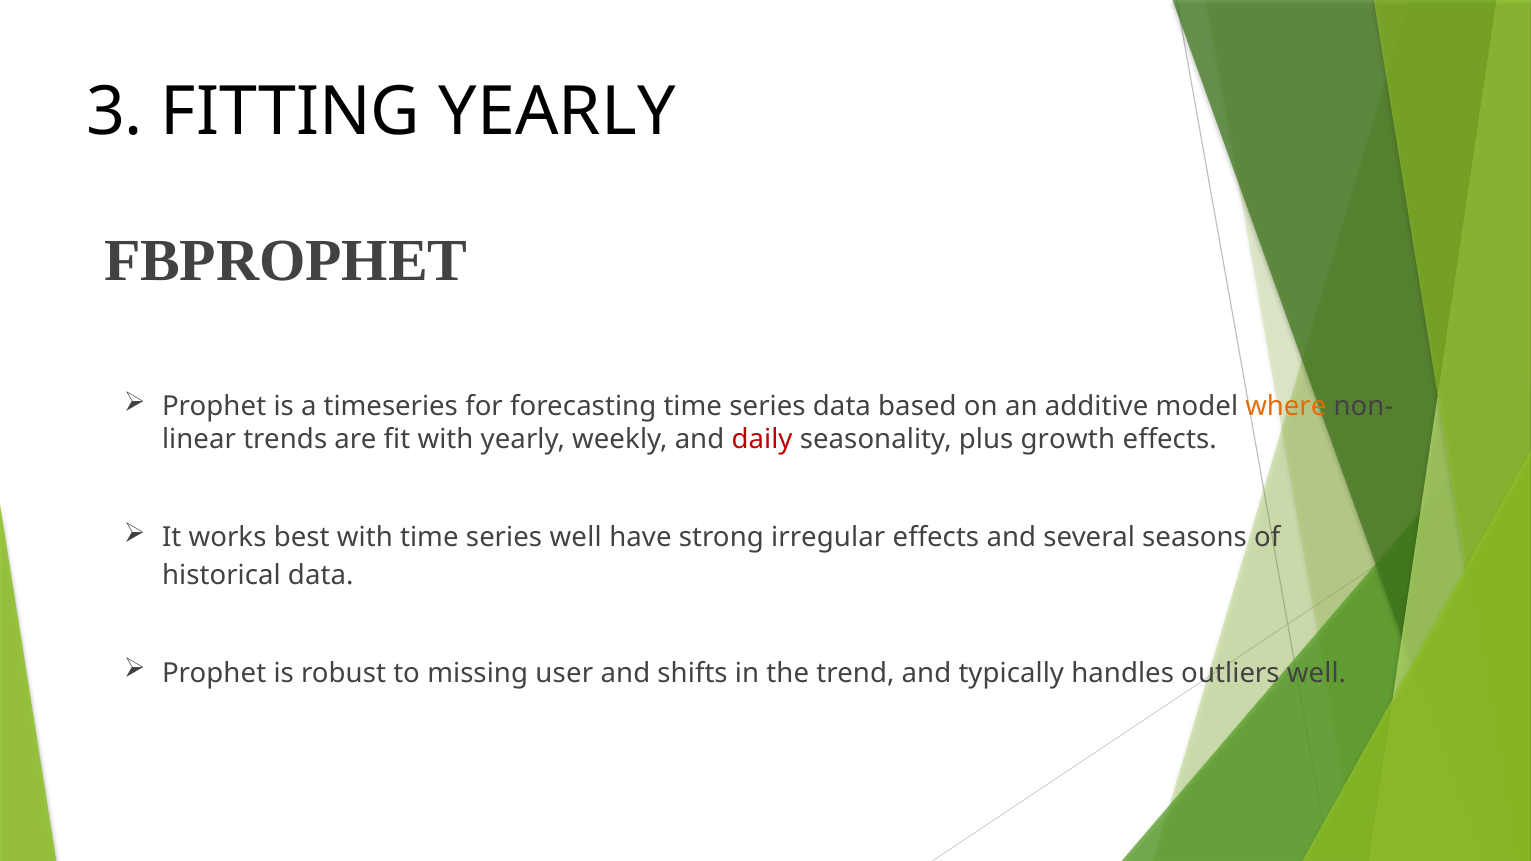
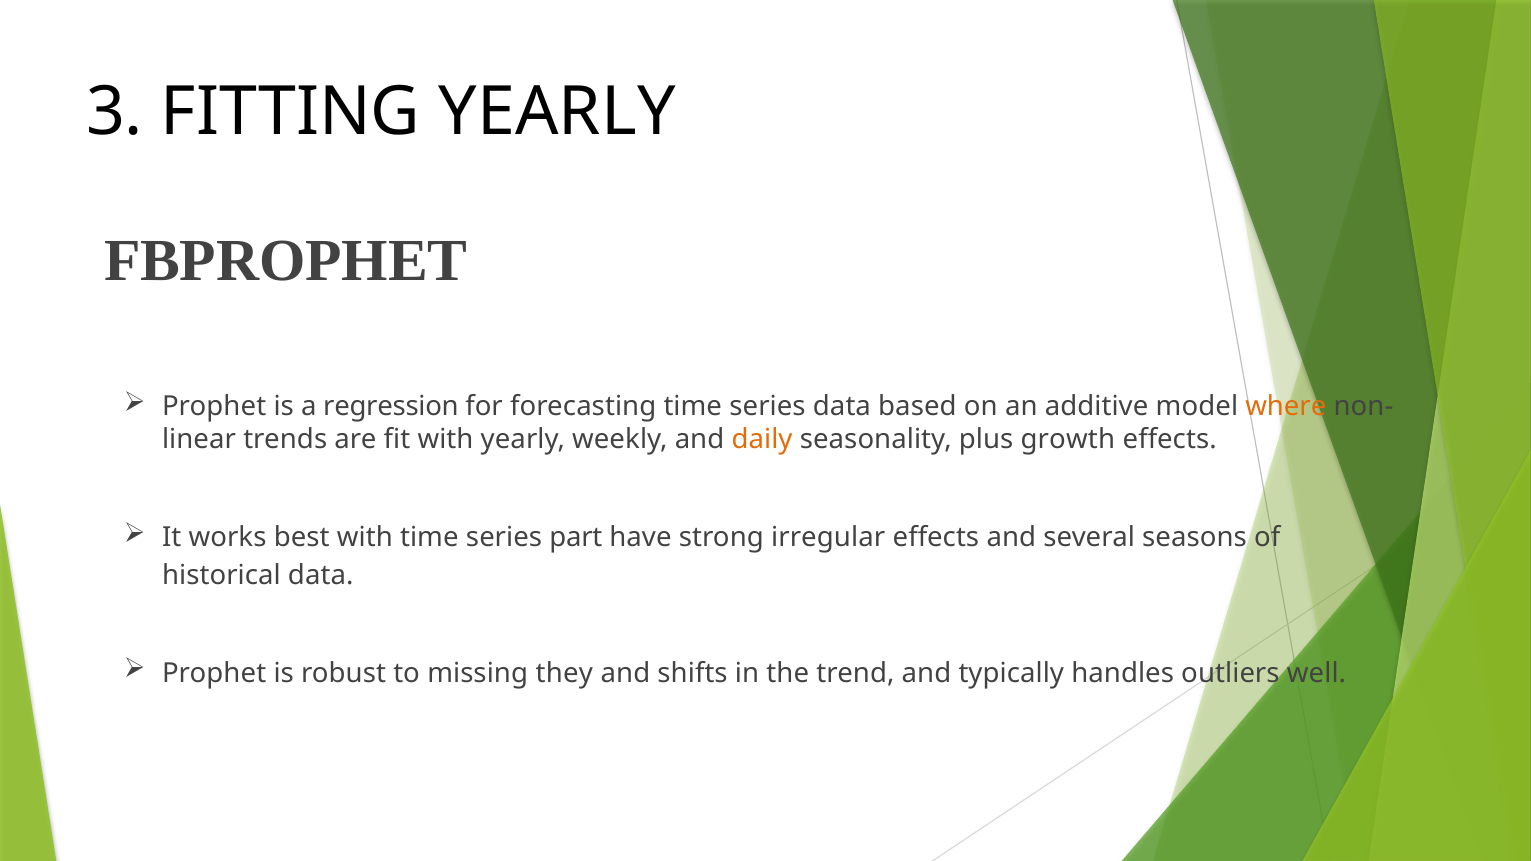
timeseries: timeseries -> regression
daily colour: red -> orange
series well: well -> part
user: user -> they
